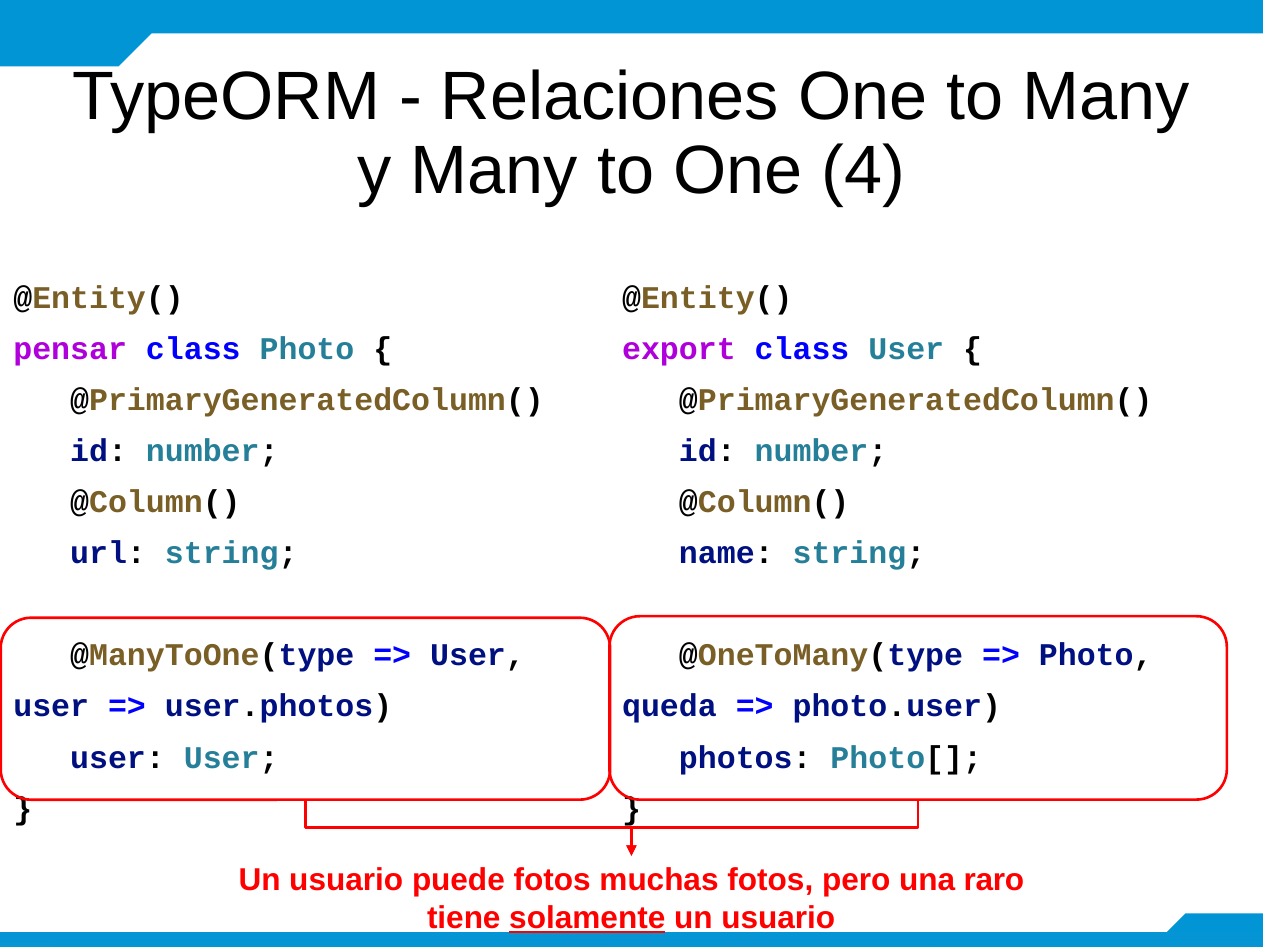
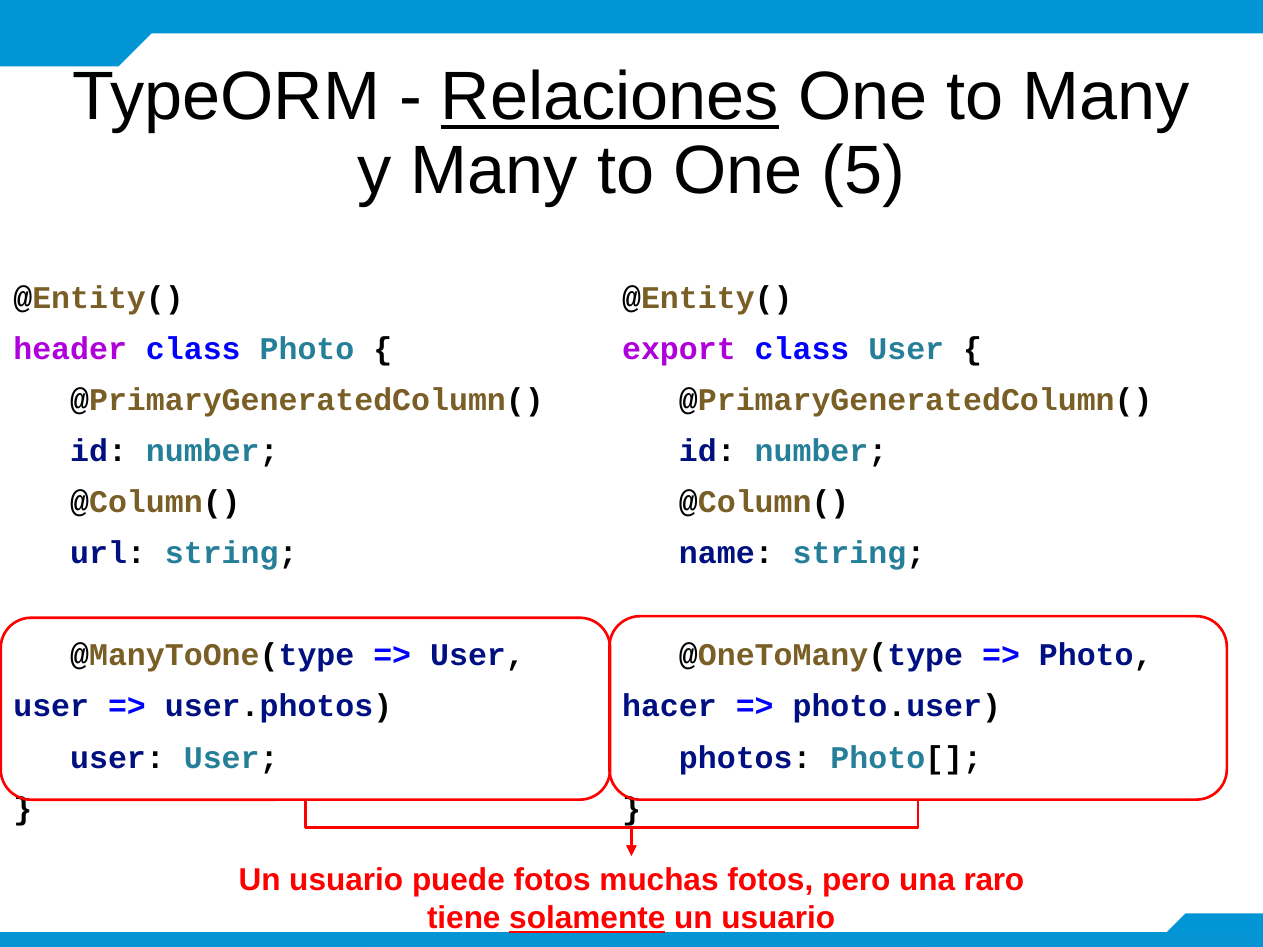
Relaciones underline: none -> present
4: 4 -> 5
pensar: pensar -> header
queda: queda -> hacer
